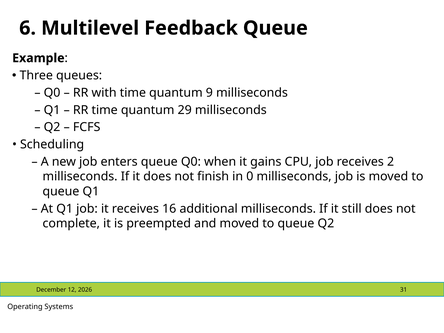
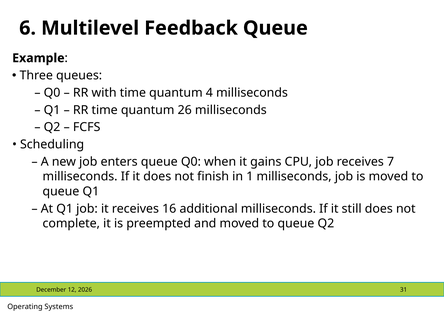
9: 9 -> 4
29: 29 -> 26
2: 2 -> 7
0: 0 -> 1
